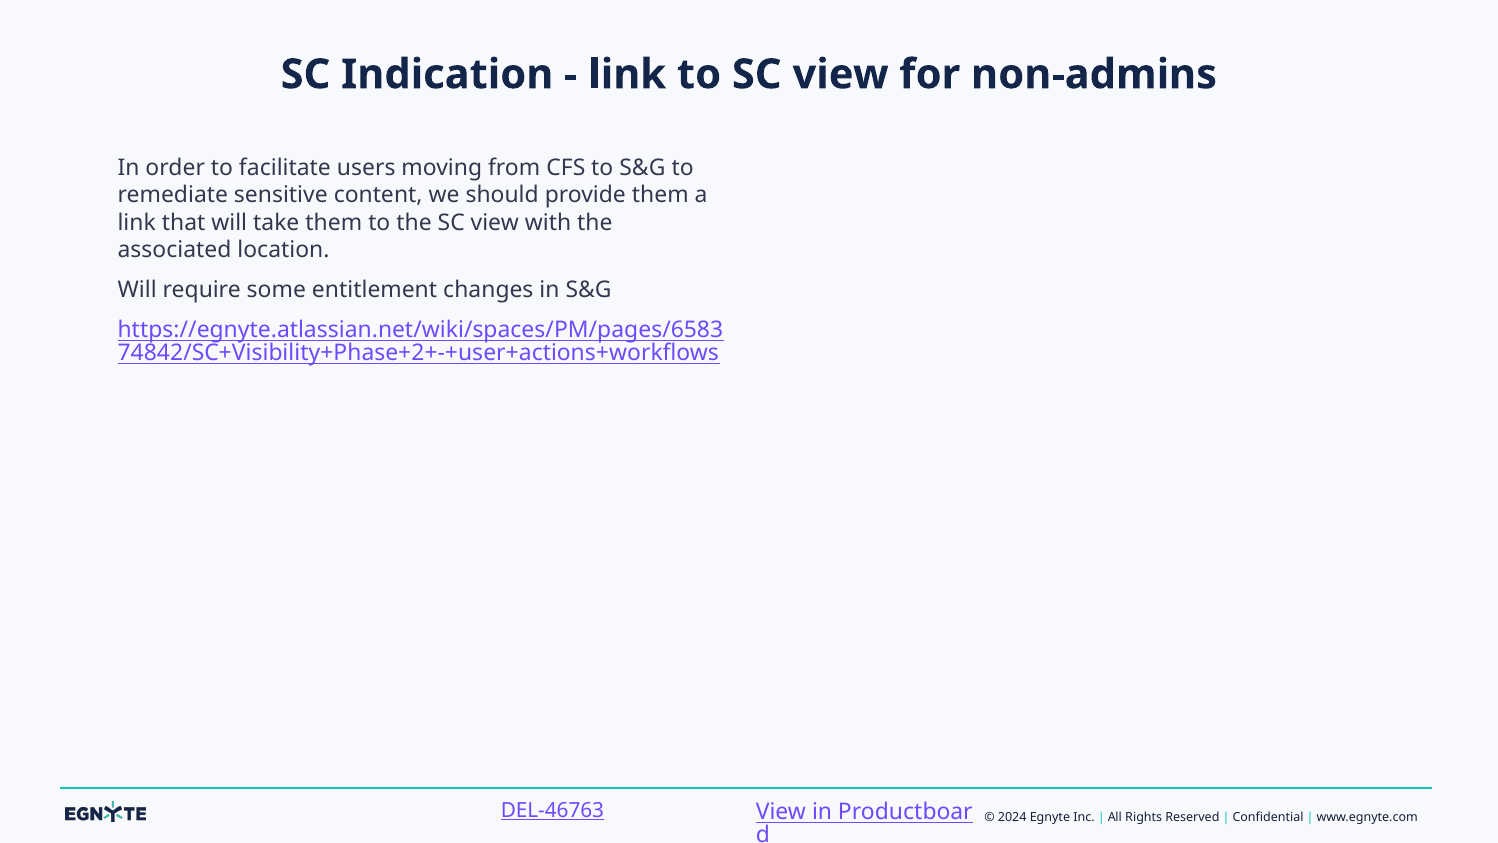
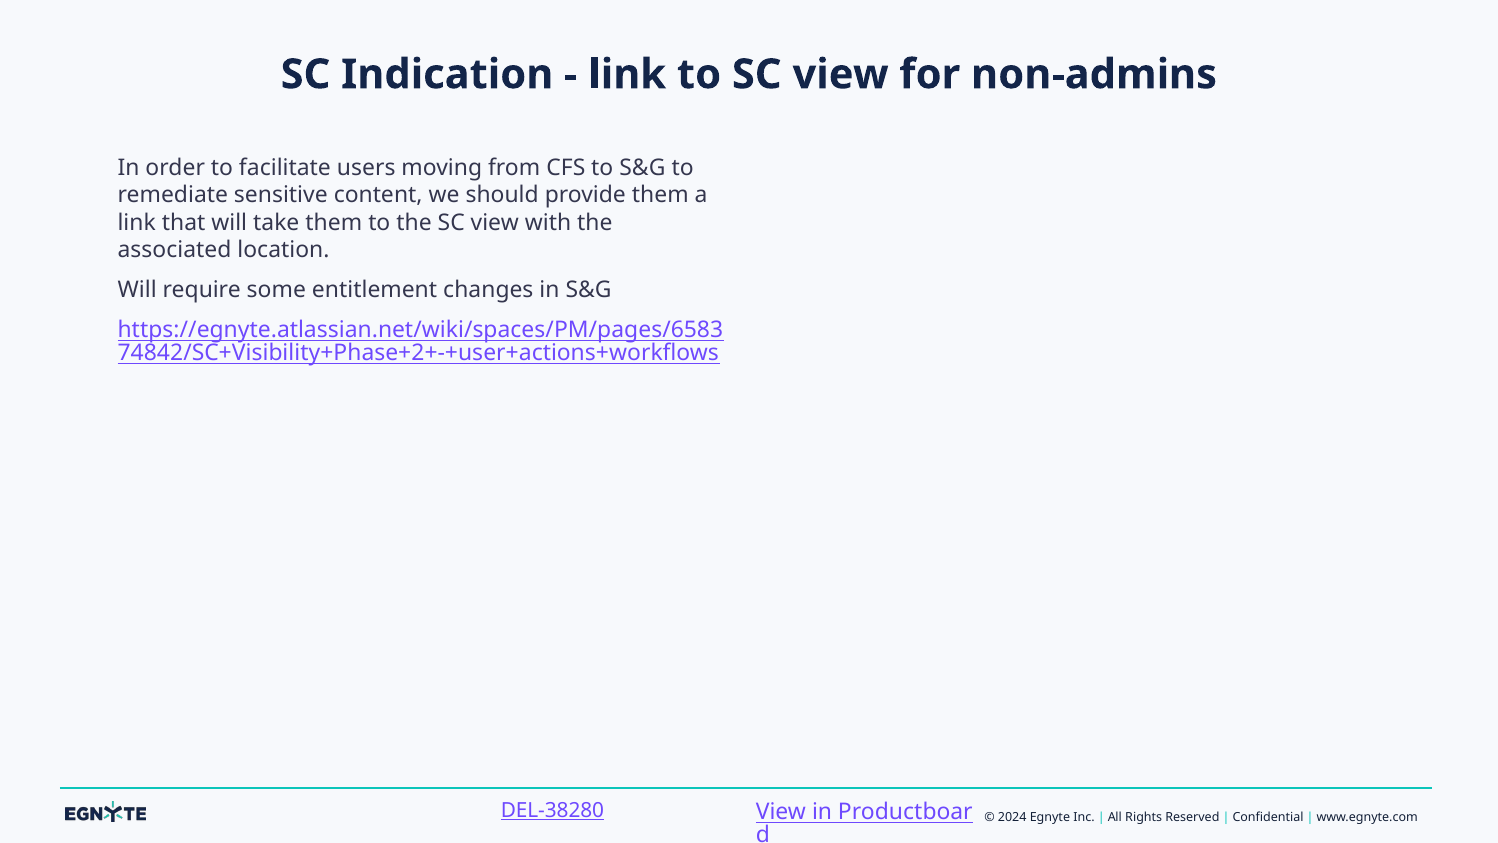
DEL-46763: DEL-46763 -> DEL-38280
